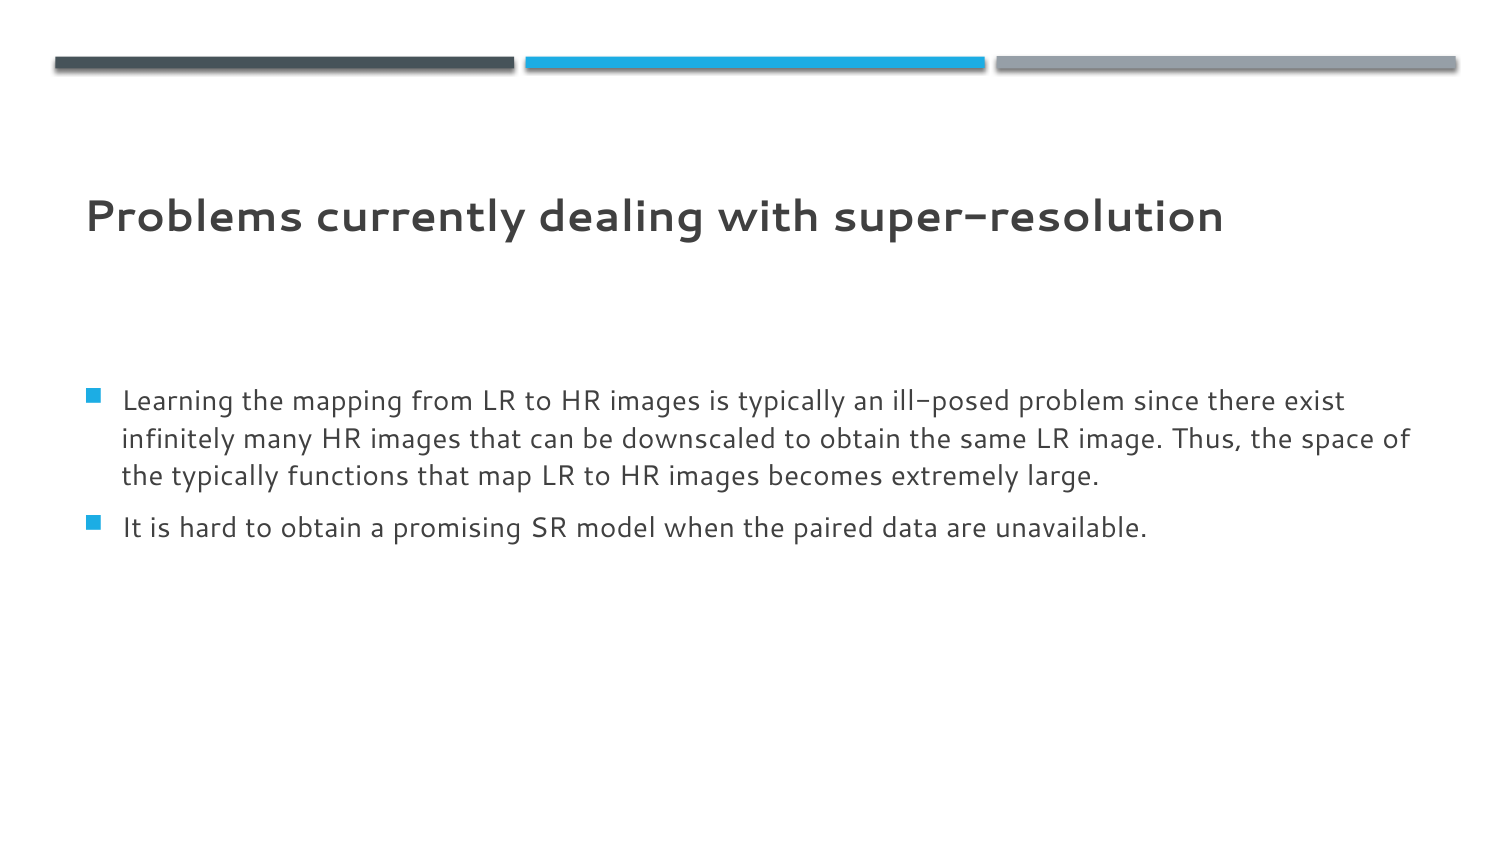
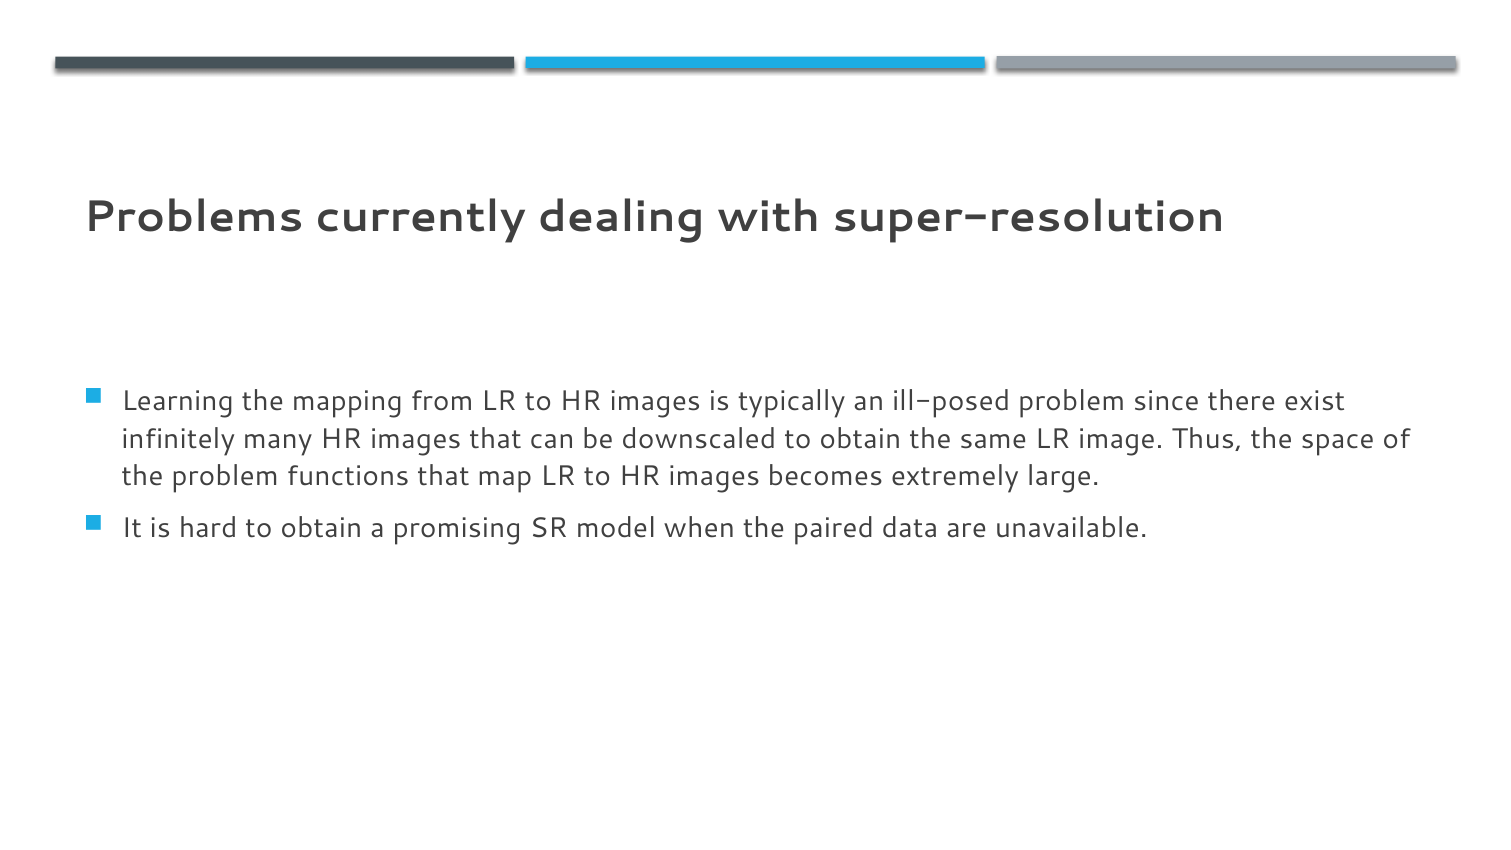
the typically: typically -> problem
